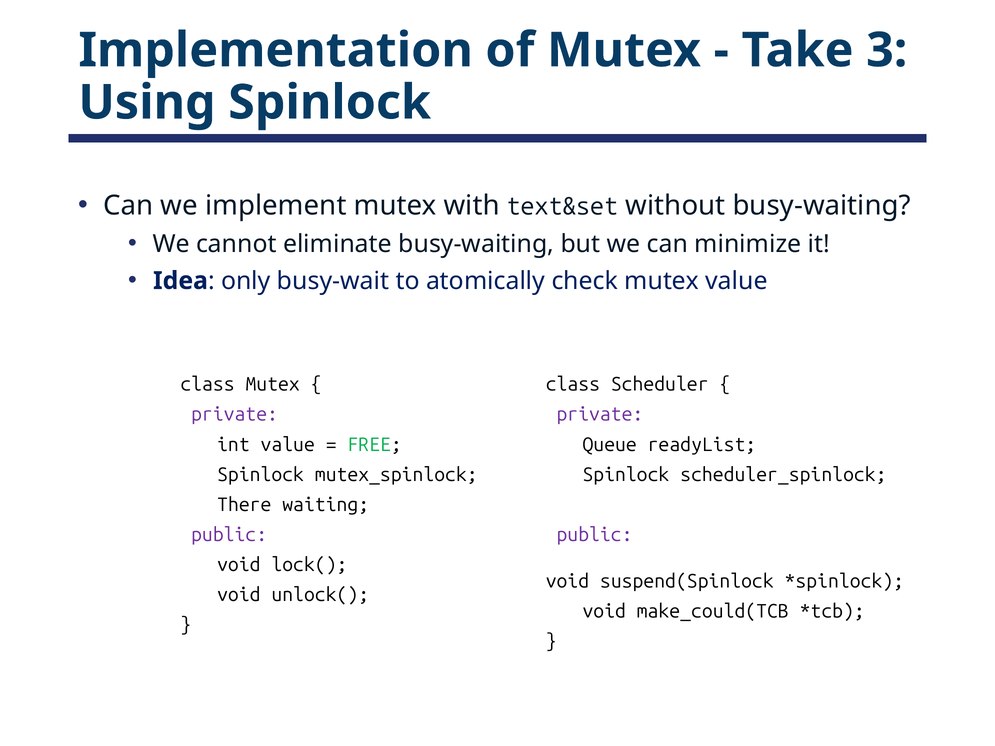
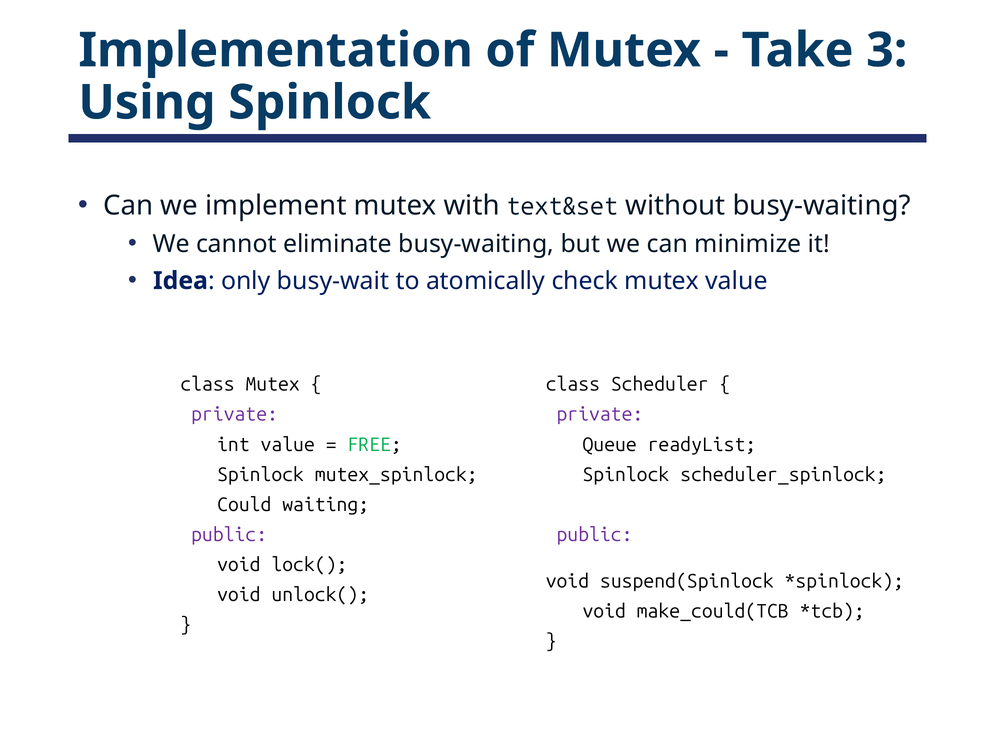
There: There -> Could
